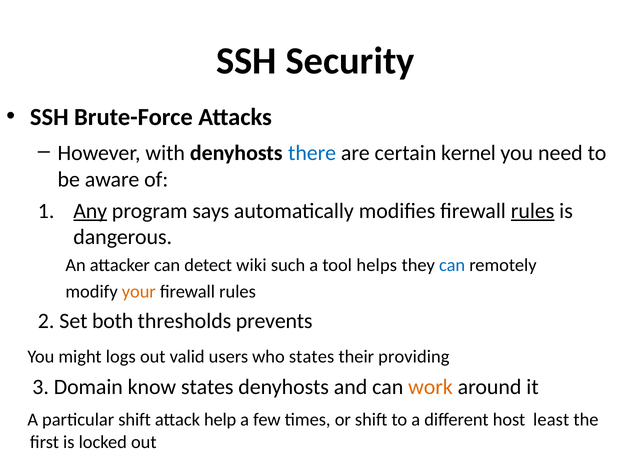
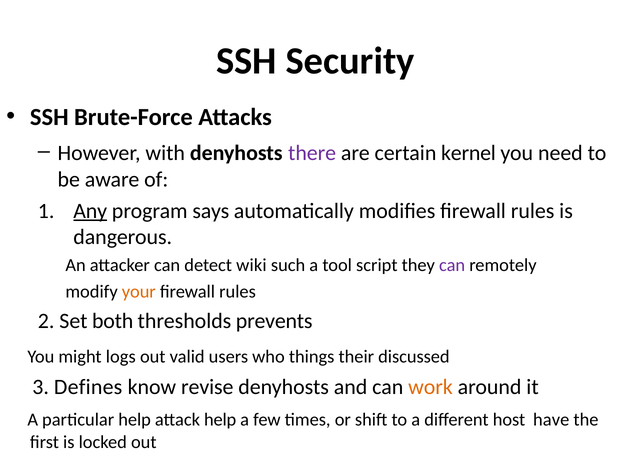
there colour: blue -> purple
rules at (533, 211) underline: present -> none
helps: helps -> script
can at (452, 265) colour: blue -> purple
who states: states -> things
providing: providing -> discussed
Domain: Domain -> Defines
know states: states -> revise
particular shift: shift -> help
least: least -> have
